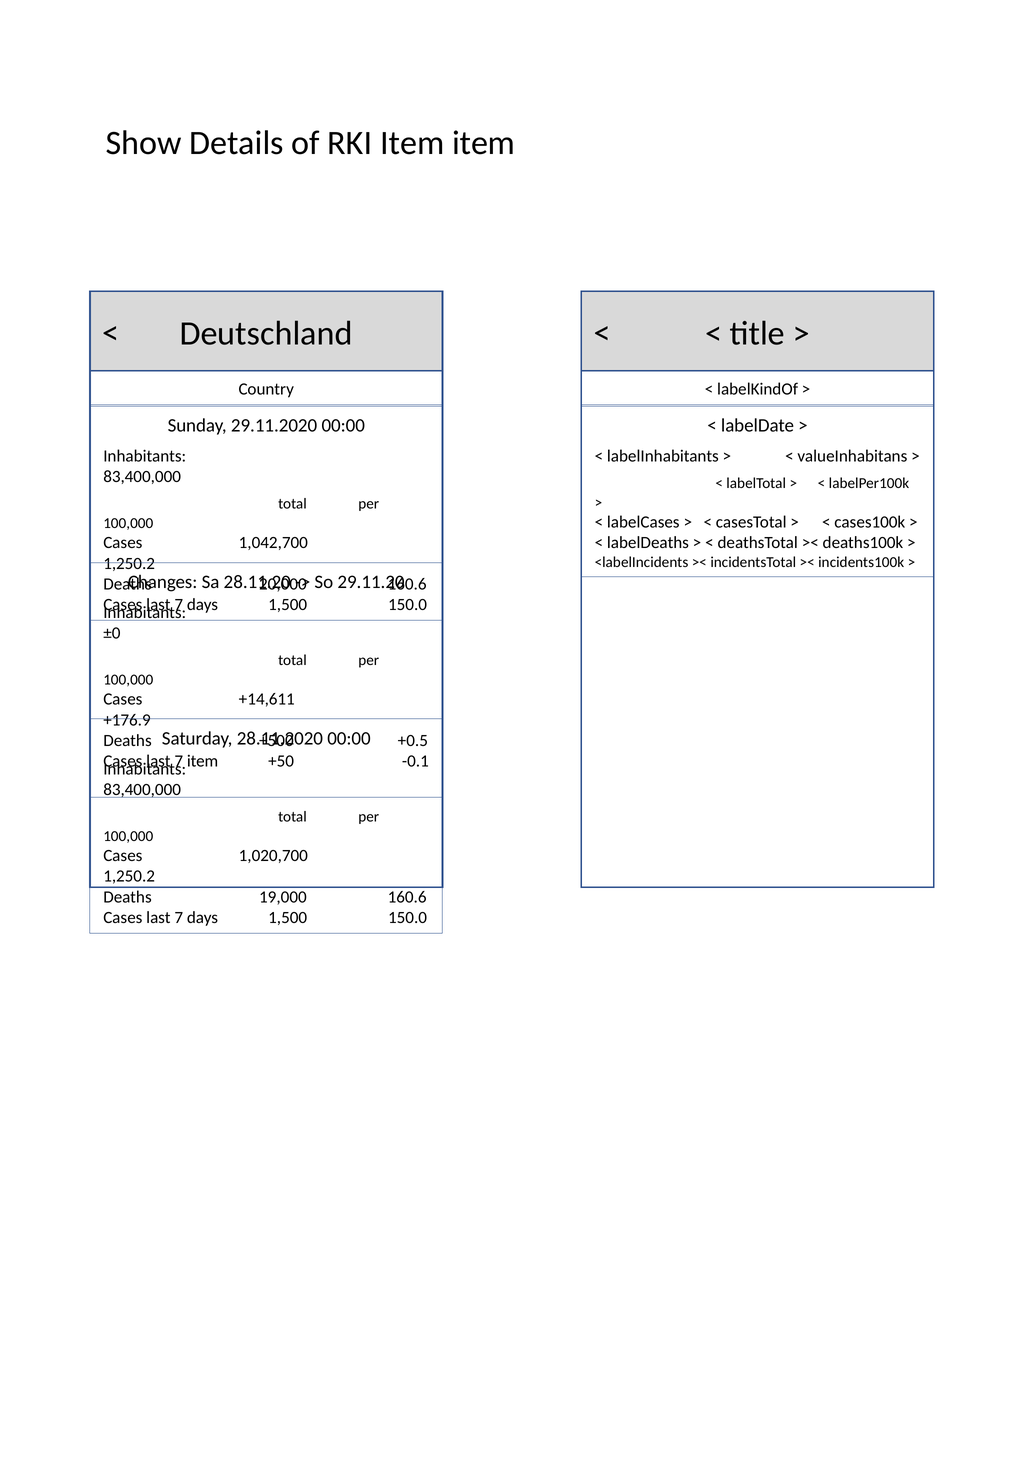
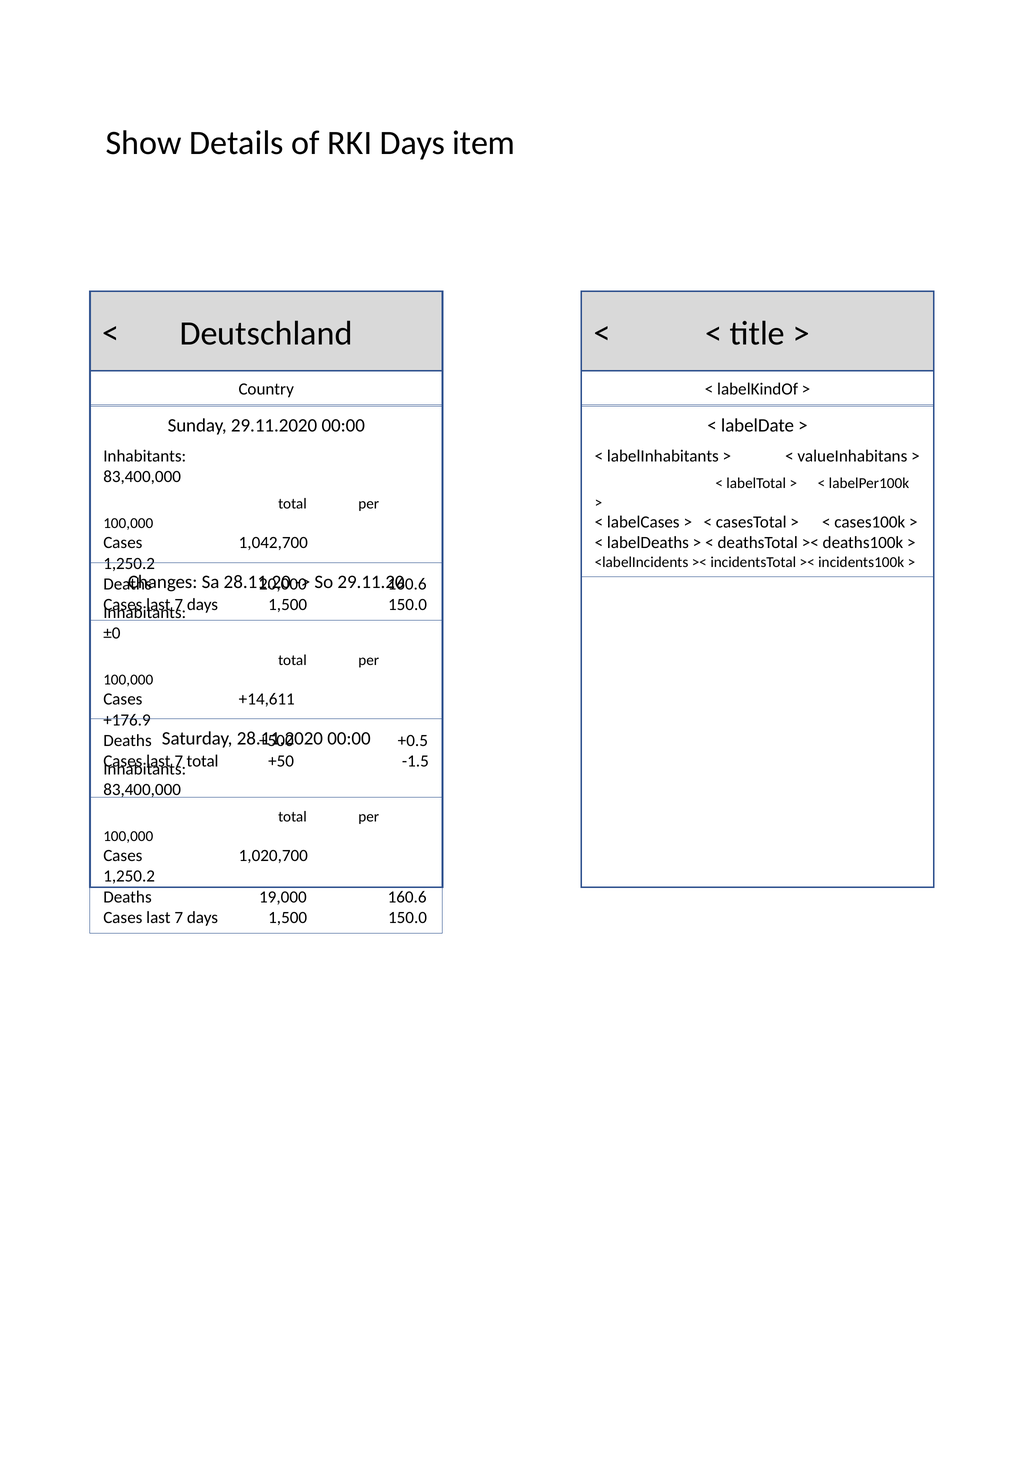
RKI Item: Item -> Days
item at (203, 761): item -> total
-0.1: -0.1 -> -1.5
